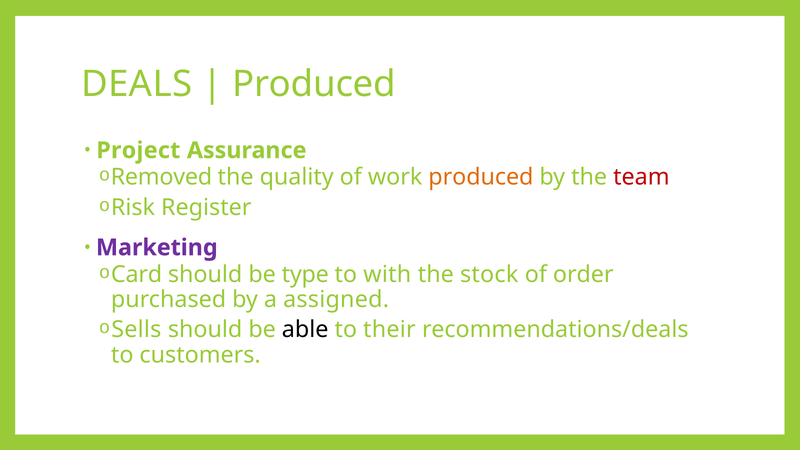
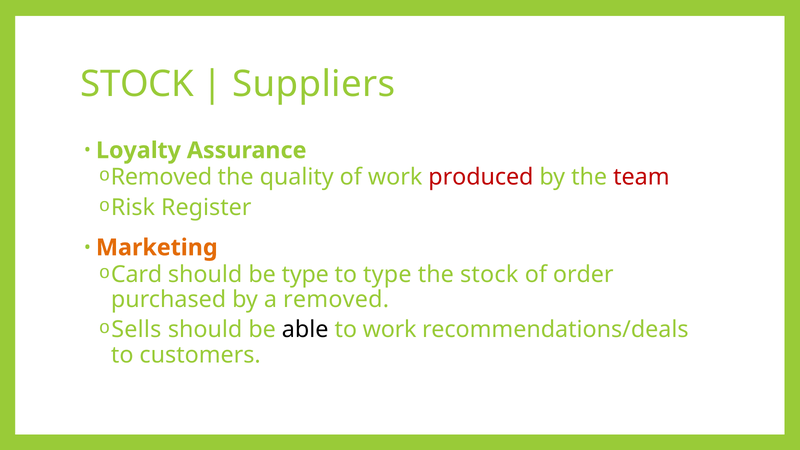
DEALS at (137, 84): DEALS -> STOCK
Produced at (314, 84): Produced -> Suppliers
Project: Project -> Loyalty
produced at (481, 177) colour: orange -> red
Marketing colour: purple -> orange
to with: with -> type
a assigned: assigned -> removed
to their: their -> work
